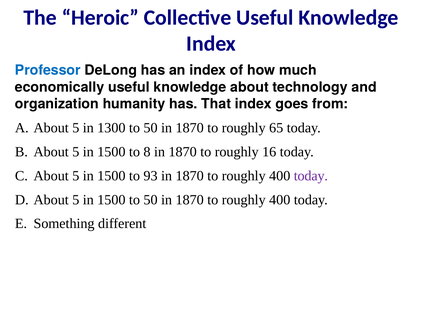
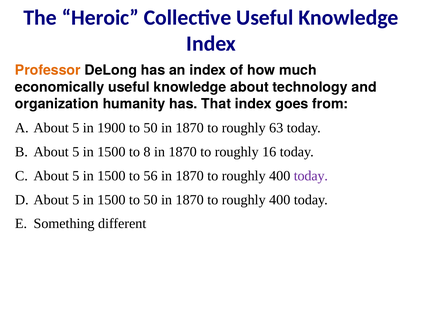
Professor colour: blue -> orange
1300: 1300 -> 1900
65: 65 -> 63
93: 93 -> 56
